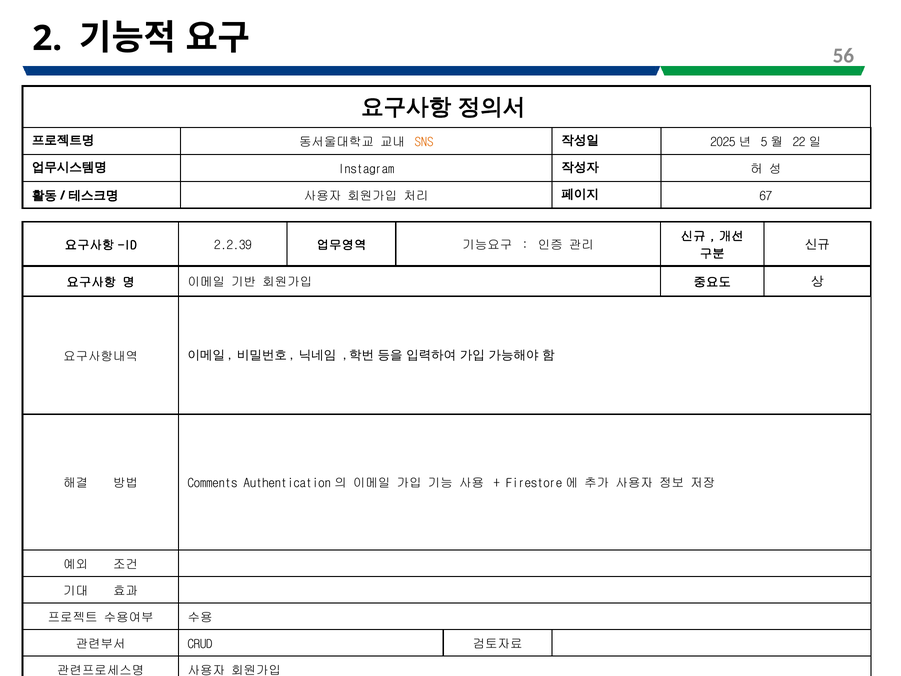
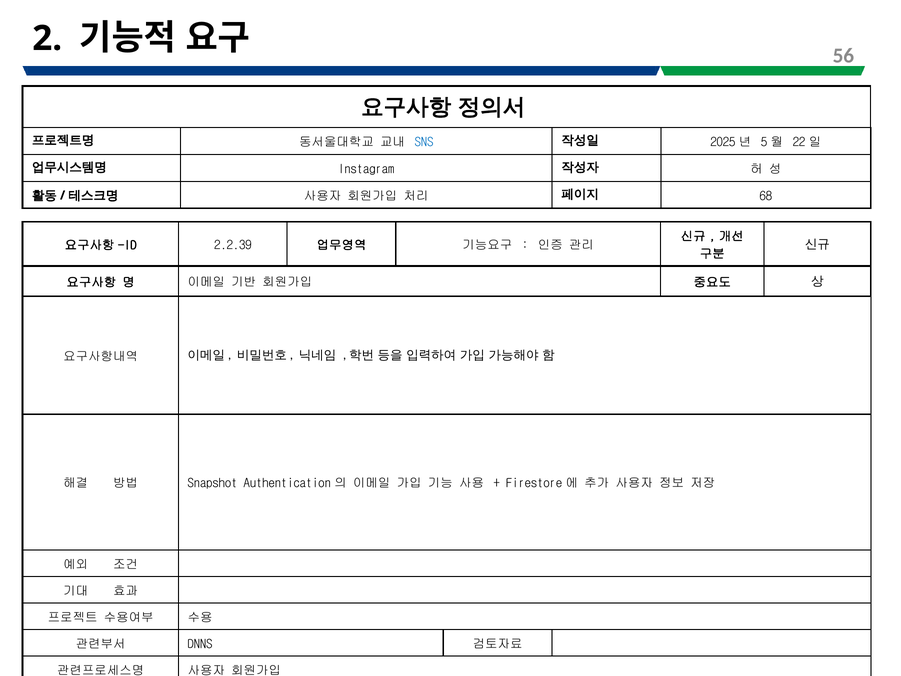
SNS colour: orange -> blue
67: 67 -> 68
Comments: Comments -> Snapshot
CRUD: CRUD -> DNNS
